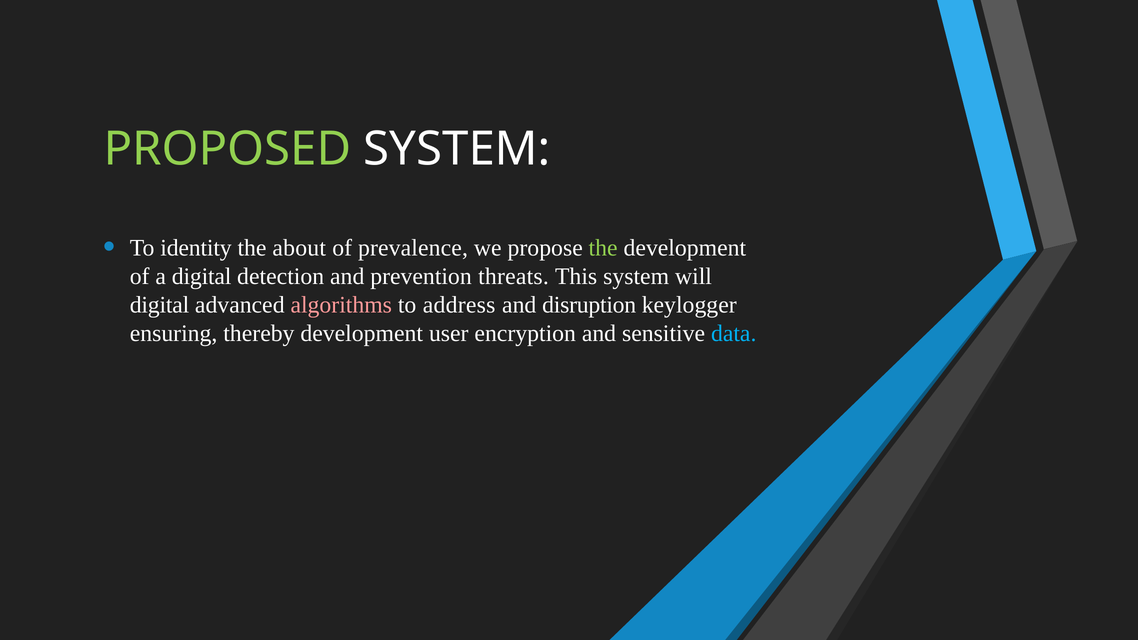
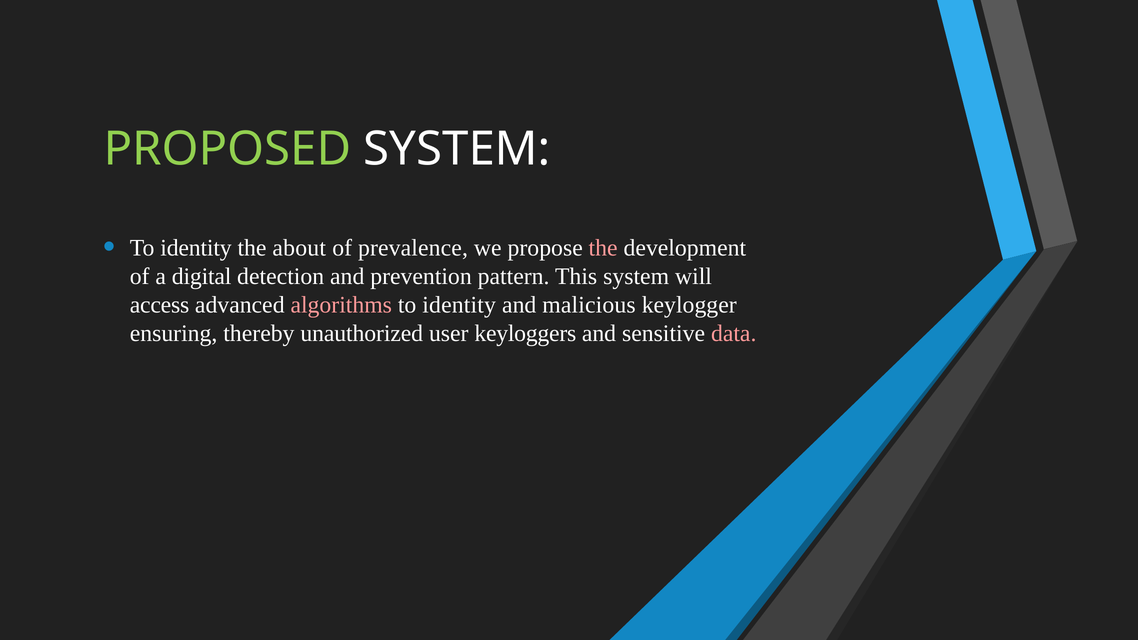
the at (603, 248) colour: light green -> pink
threats: threats -> pattern
digital at (160, 305): digital -> access
address at (459, 305): address -> identity
disruption: disruption -> malicious
thereby development: development -> unauthorized
encryption: encryption -> keyloggers
data colour: light blue -> pink
